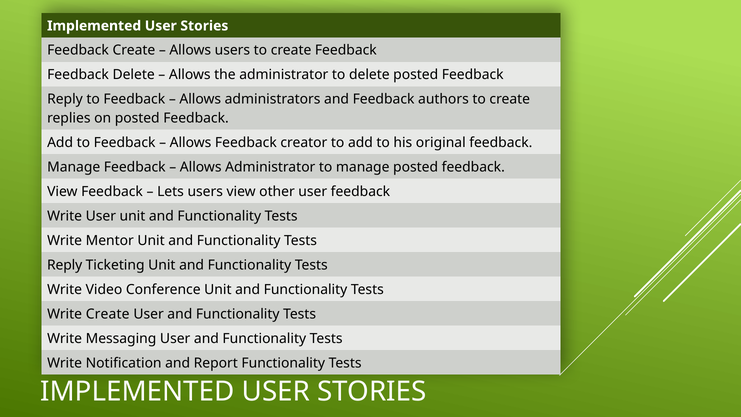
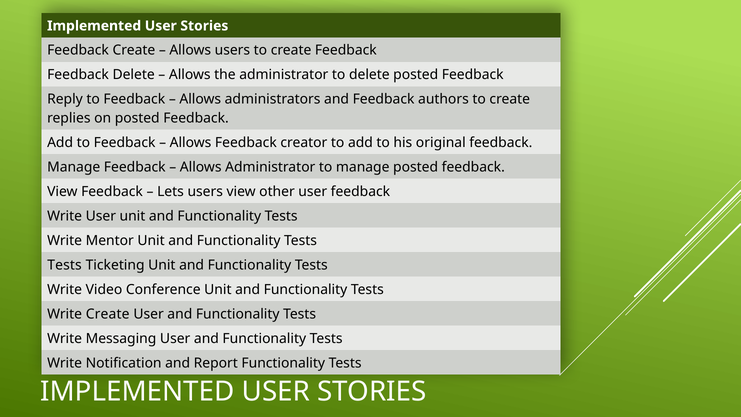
Reply at (65, 265): Reply -> Tests
